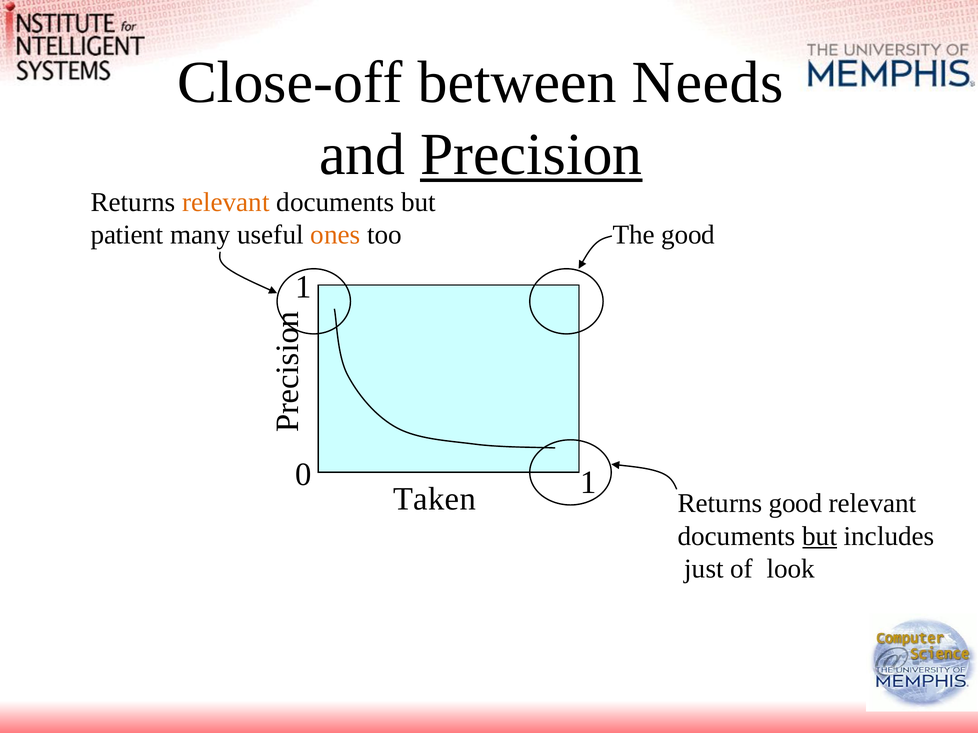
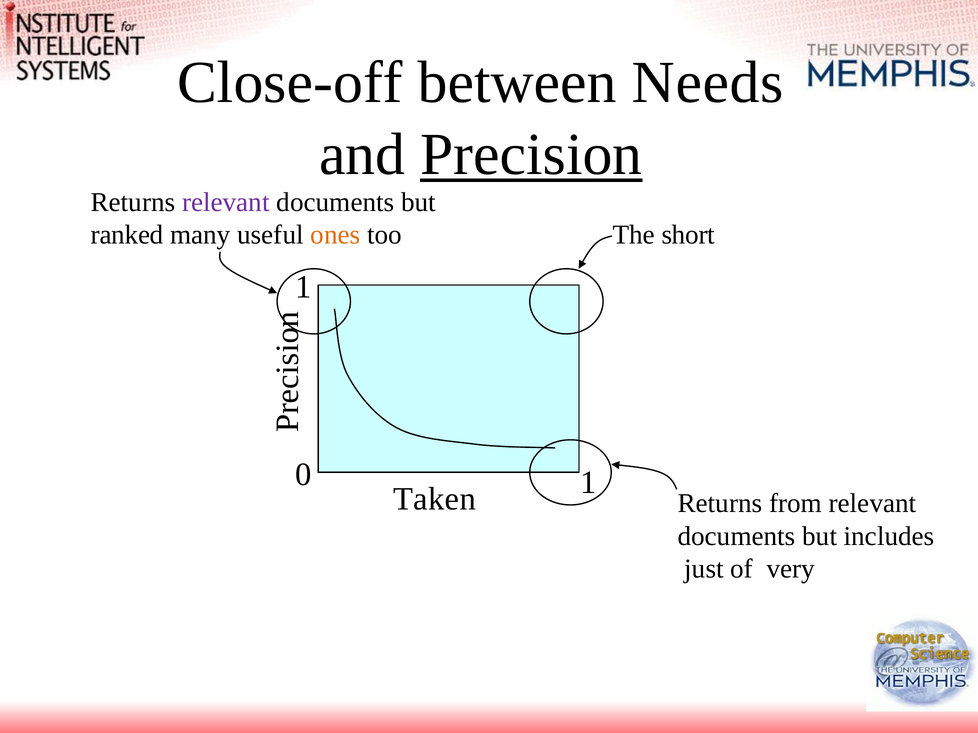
relevant at (226, 202) colour: orange -> purple
patient: patient -> ranked
The good: good -> short
Returns good: good -> from
but at (820, 536) underline: present -> none
look: look -> very
